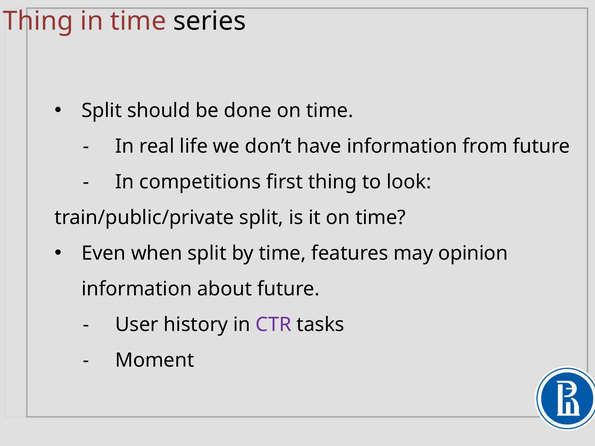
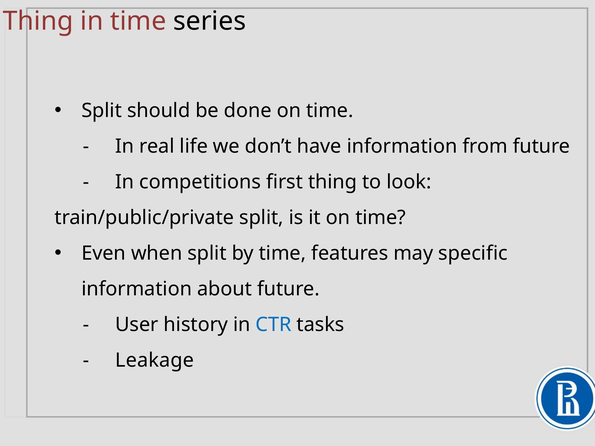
opinion: opinion -> specific
CTR colour: purple -> blue
Moment: Moment -> Leakage
